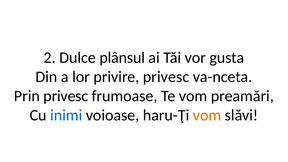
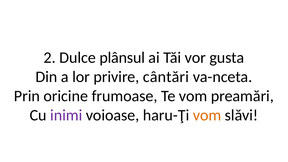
privire privesc: privesc -> cântări
Prin privesc: privesc -> oricine
inimi colour: blue -> purple
